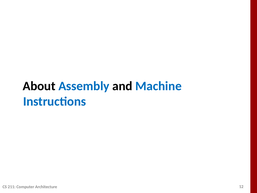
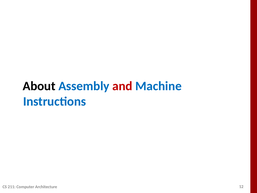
and colour: black -> red
